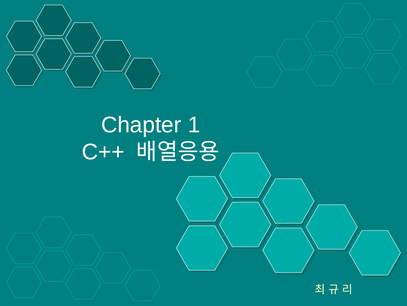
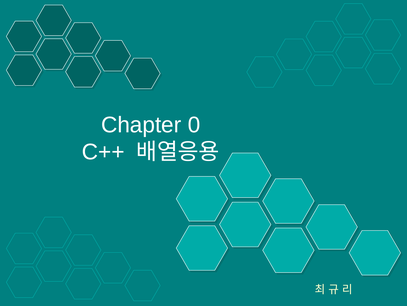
1: 1 -> 0
